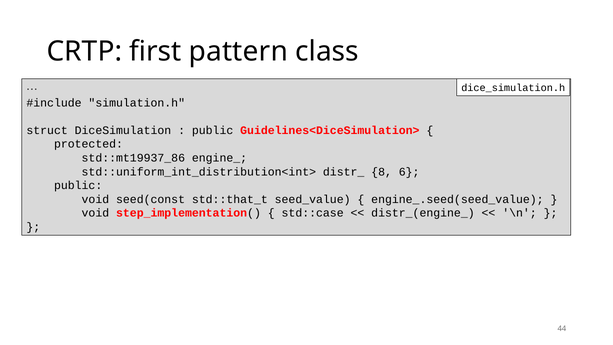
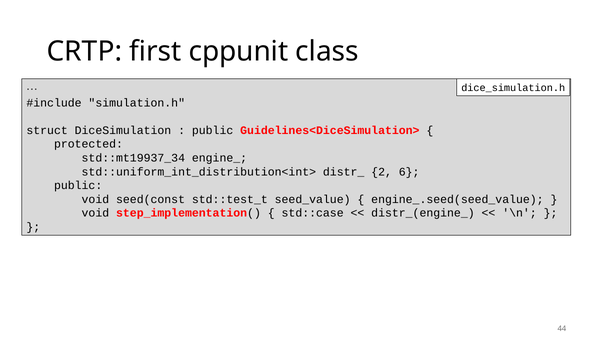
pattern: pattern -> cppunit
std::mt19937_86: std::mt19937_86 -> std::mt19937_34
8: 8 -> 2
std::that_t: std::that_t -> std::test_t
